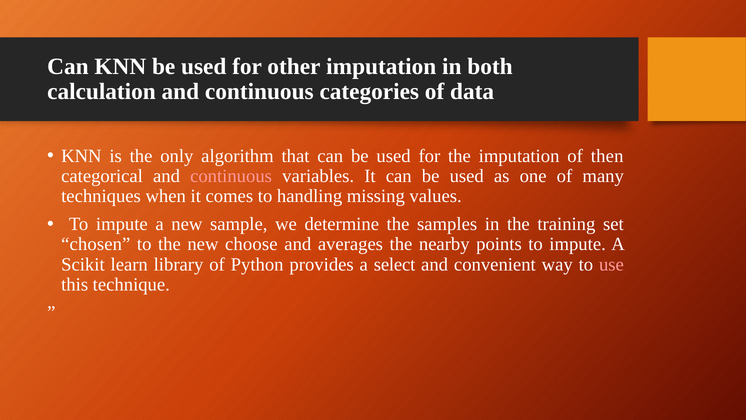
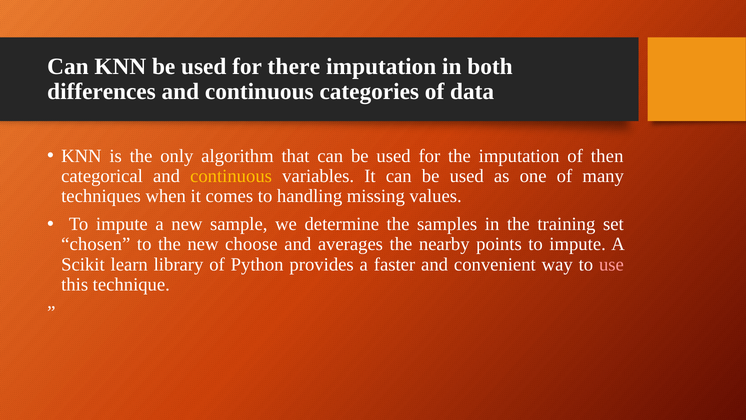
other: other -> there
calculation: calculation -> differences
continuous at (231, 176) colour: pink -> yellow
select: select -> faster
